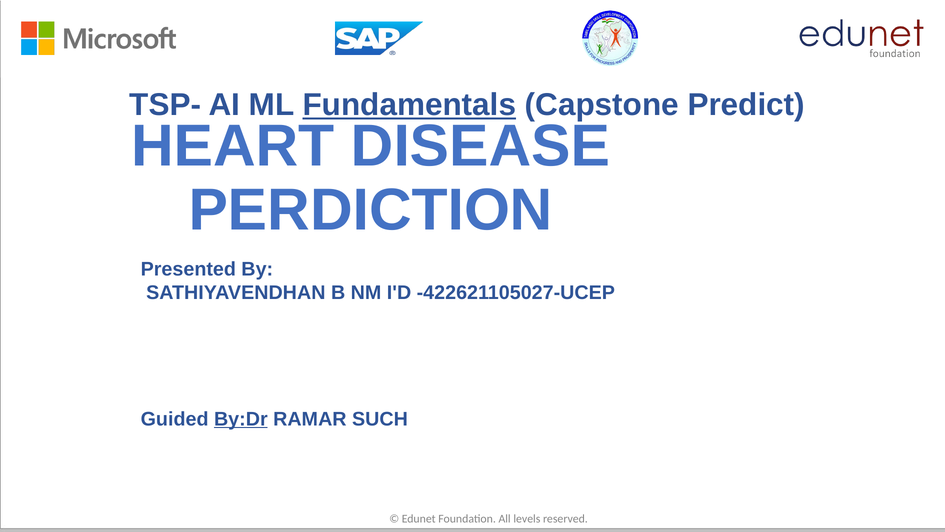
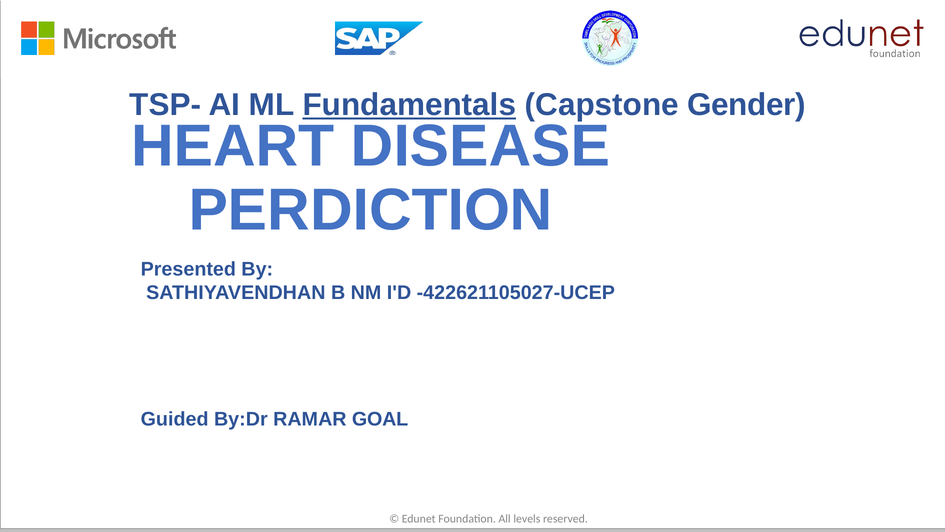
Predict: Predict -> Gender
By:Dr underline: present -> none
SUCH: SUCH -> GOAL
